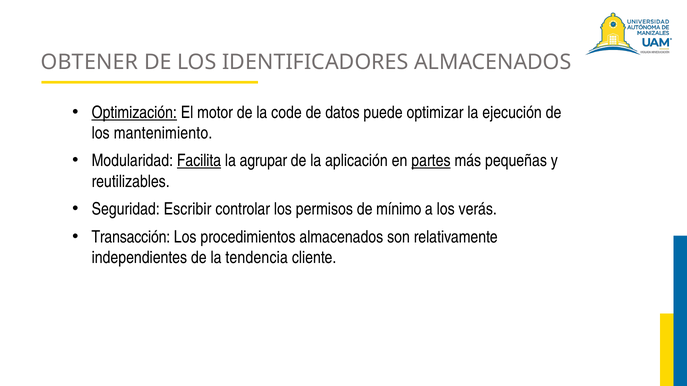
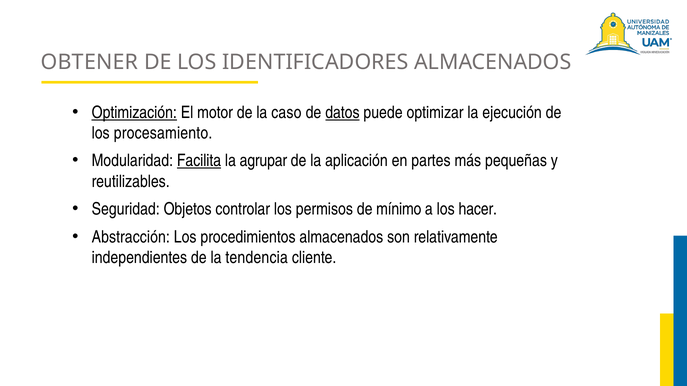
code: code -> caso
datos underline: none -> present
mantenimiento: mantenimiento -> procesamiento
partes underline: present -> none
Escribir: Escribir -> Objetos
verás: verás -> hacer
Transacción: Transacción -> Abstracción
